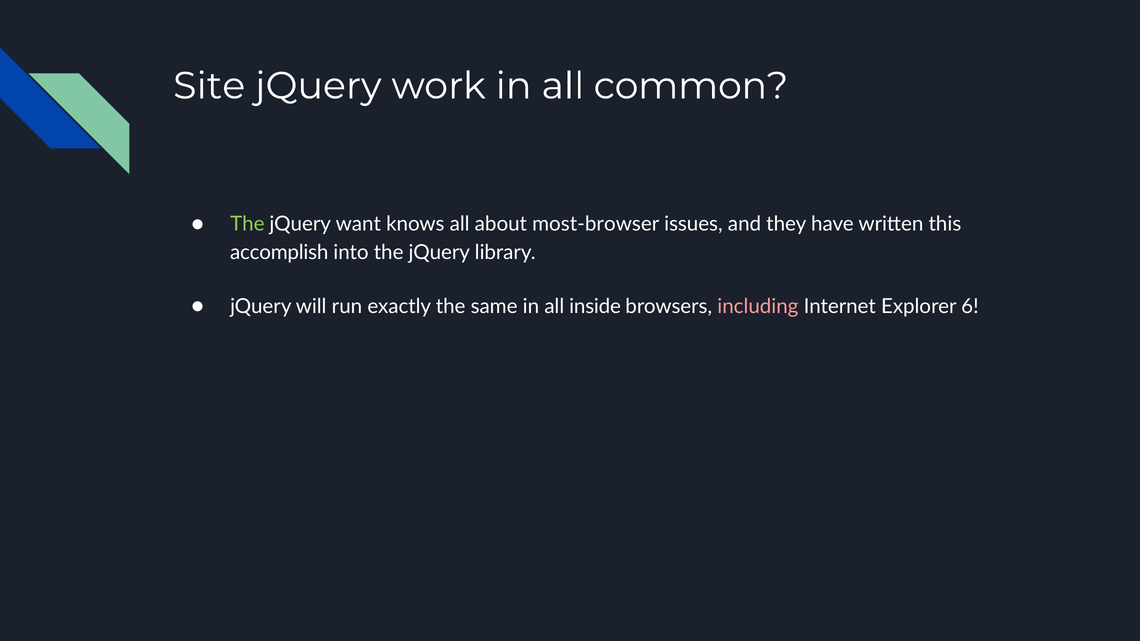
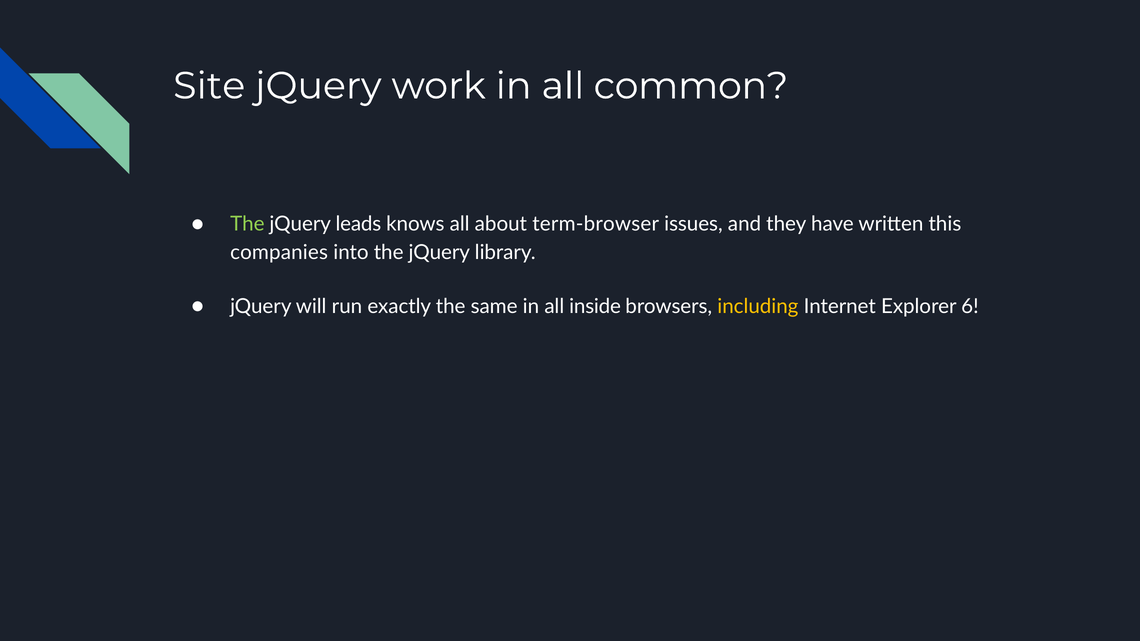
want: want -> leads
most-browser: most-browser -> term-browser
accomplish: accomplish -> companies
including colour: pink -> yellow
